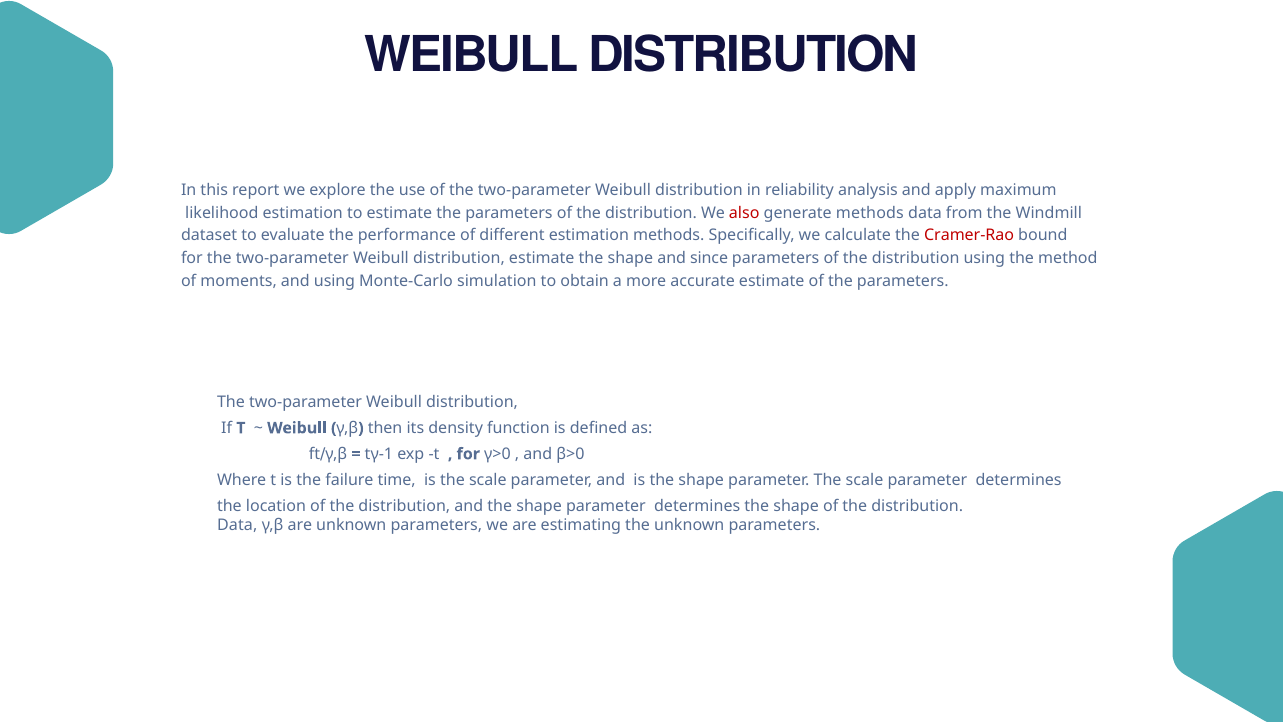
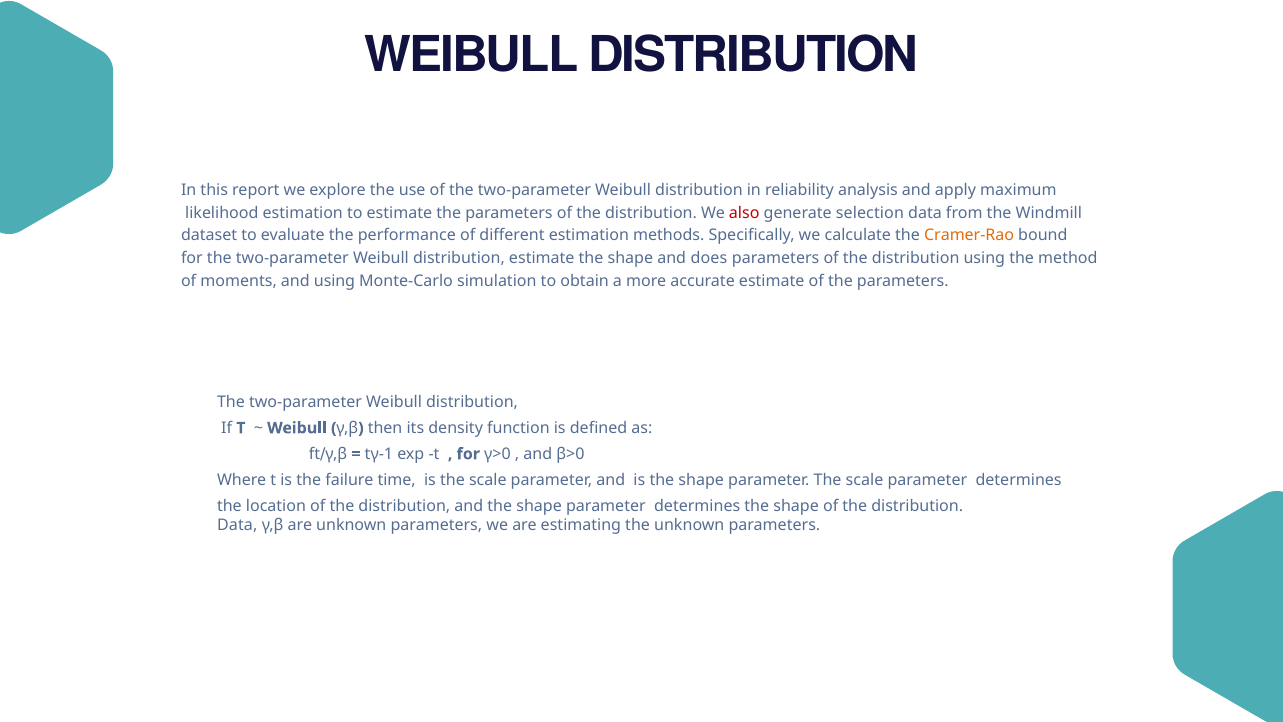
generate methods: methods -> selection
Cramer-Rao colour: red -> orange
since: since -> does
